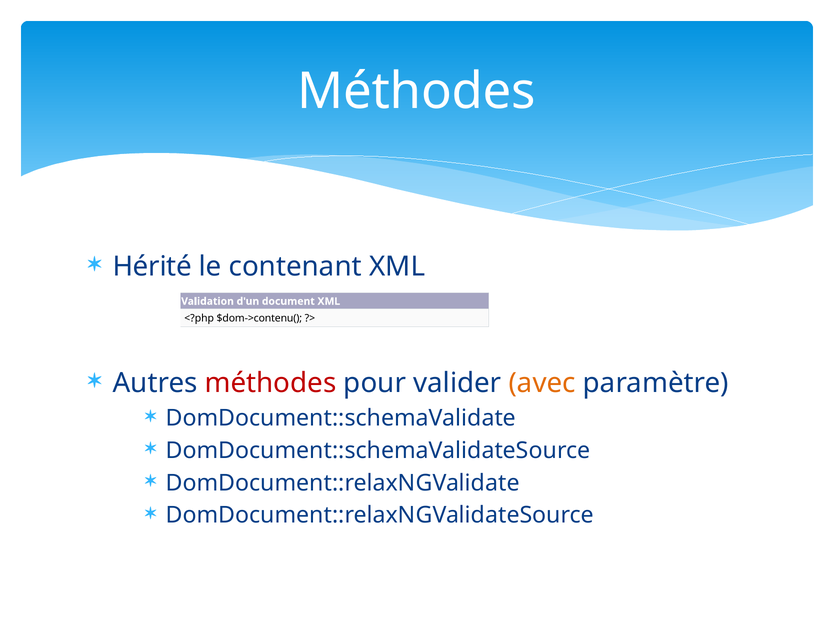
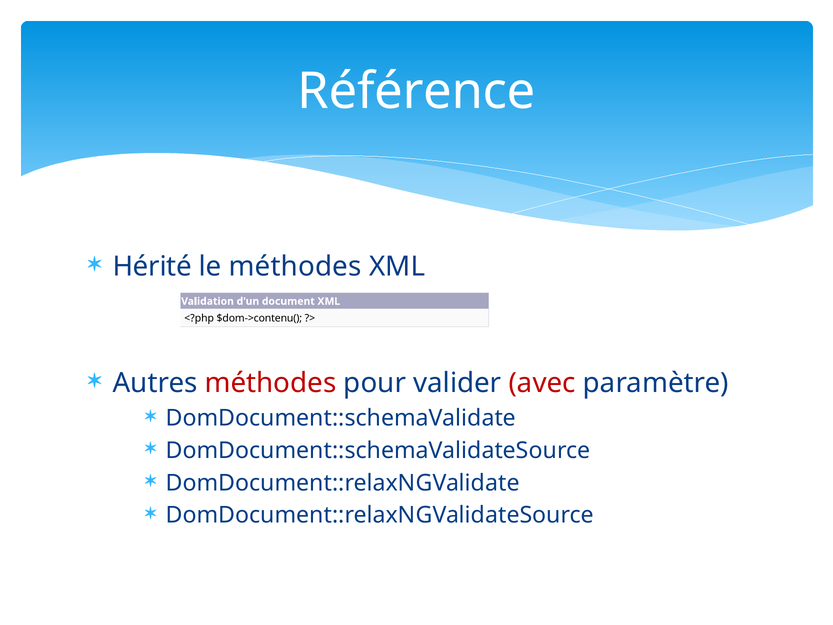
Méthodes at (416, 91): Méthodes -> Référence
le contenant: contenant -> méthodes
avec colour: orange -> red
